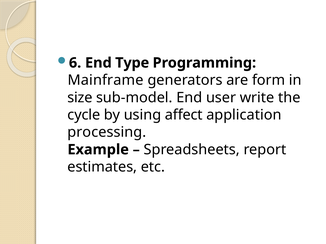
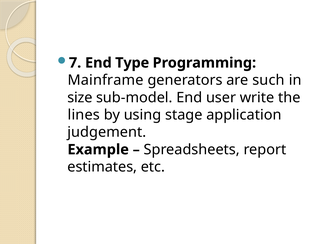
6: 6 -> 7
form: form -> such
cycle: cycle -> lines
affect: affect -> stage
processing: processing -> judgement
